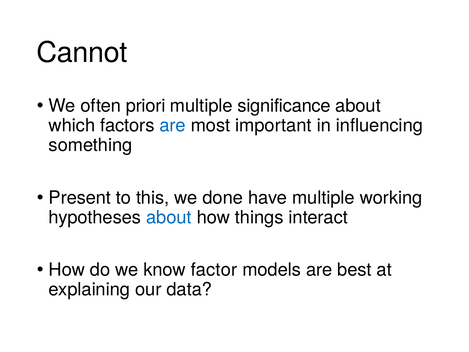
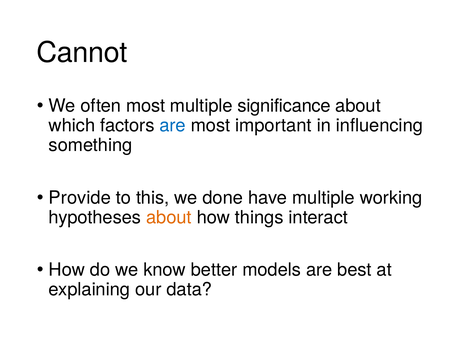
often priori: priori -> most
Present: Present -> Provide
about at (169, 217) colour: blue -> orange
factor: factor -> better
